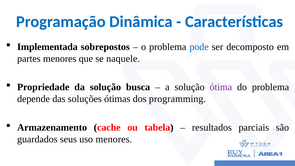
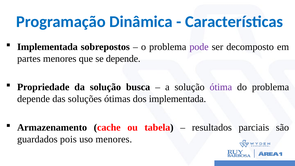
pode colour: blue -> purple
se naquele: naquele -> depende
dos programming: programming -> implementada
seus: seus -> pois
